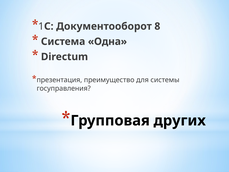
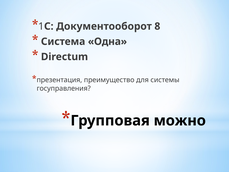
других: других -> можно
